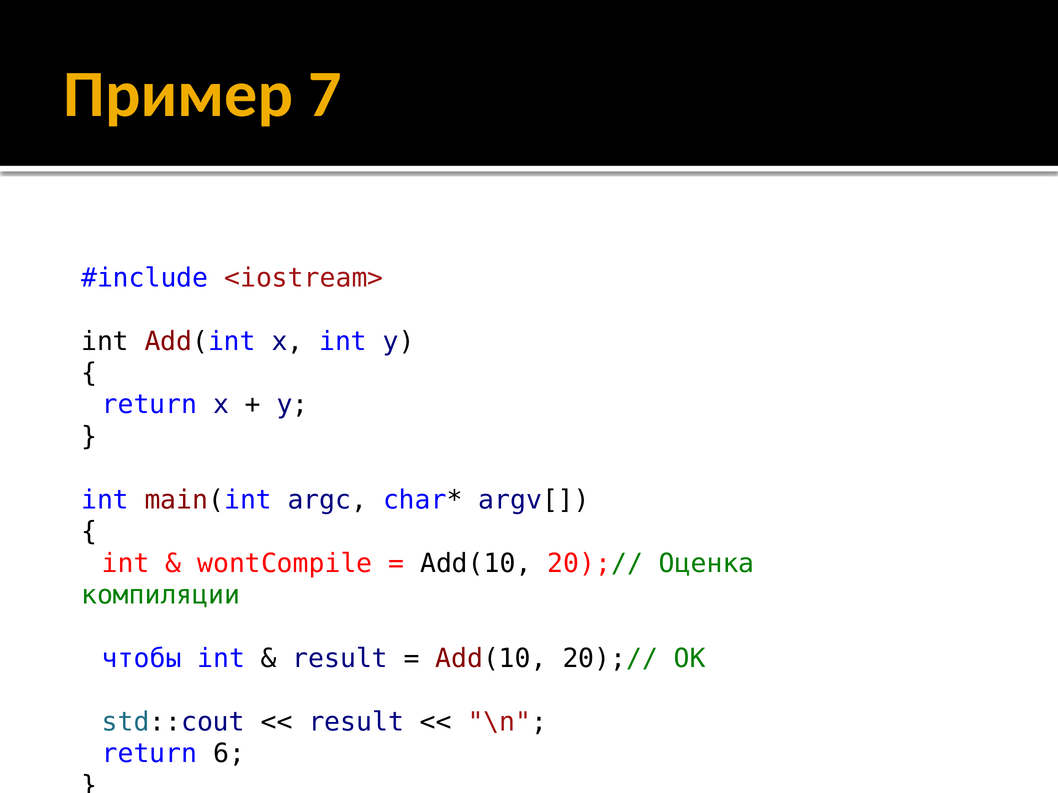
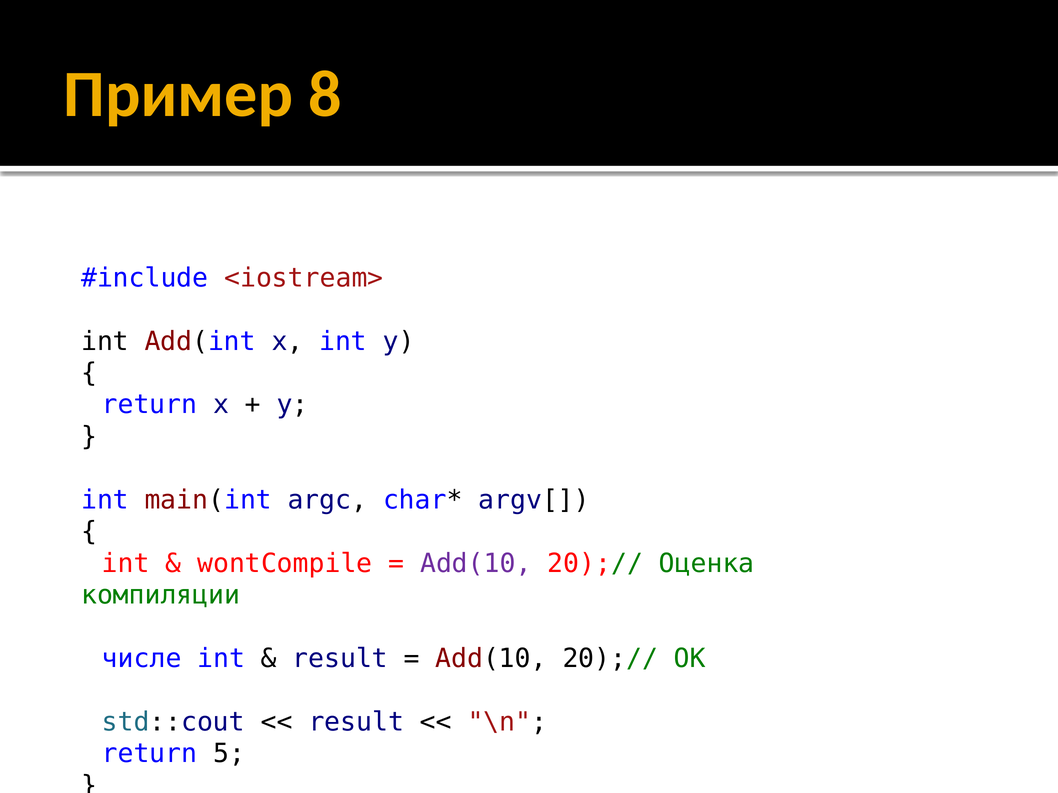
7: 7 -> 8
Add(10 at (476, 564) colour: black -> purple
чтобы: чтобы -> числе
6: 6 -> 5
